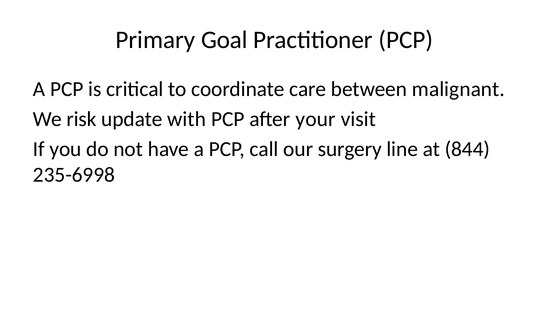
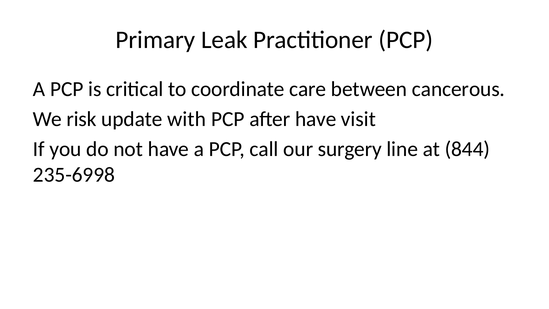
Goal: Goal -> Leak
malignant: malignant -> cancerous
after your: your -> have
